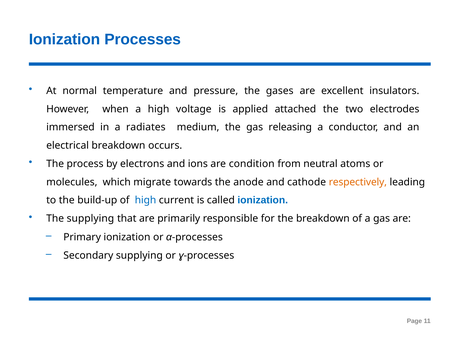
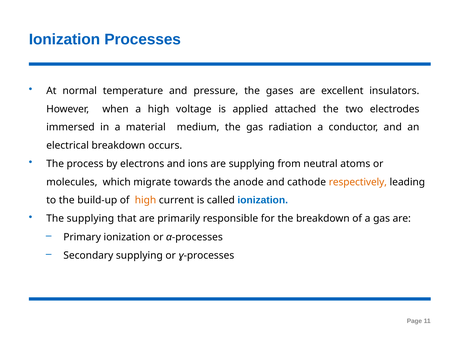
radiates: radiates -> material
releasing: releasing -> radiation
are condition: condition -> supplying
high at (146, 201) colour: blue -> orange
